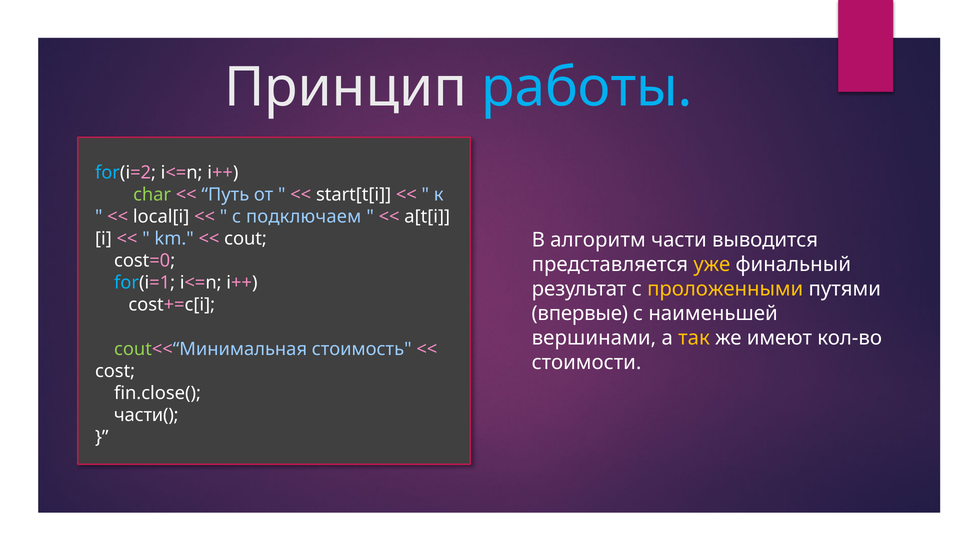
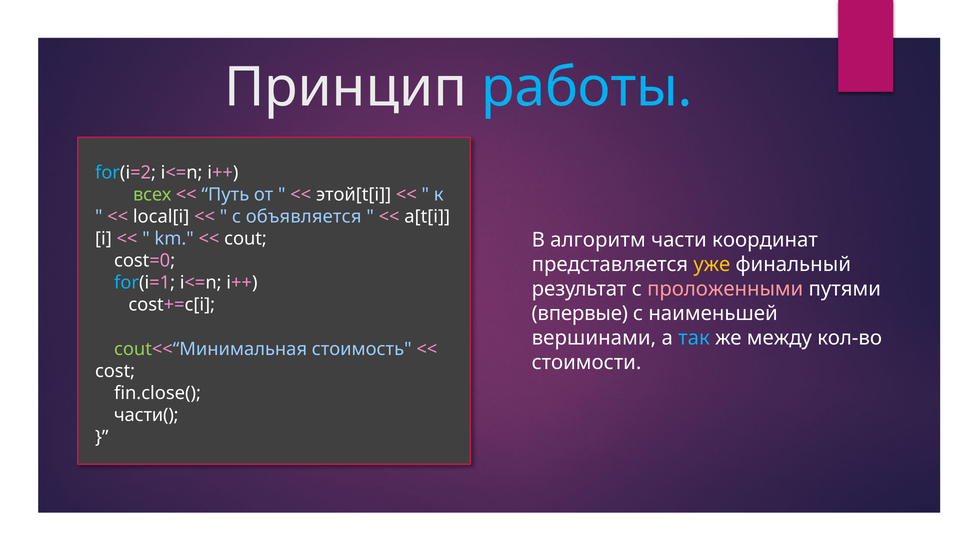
char: char -> всех
start[t[i: start[t[i -> этой[t[i
подключаем: подключаем -> объявляется
выводится: выводится -> координат
проложенными colour: yellow -> pink
так colour: yellow -> light blue
имеют: имеют -> между
